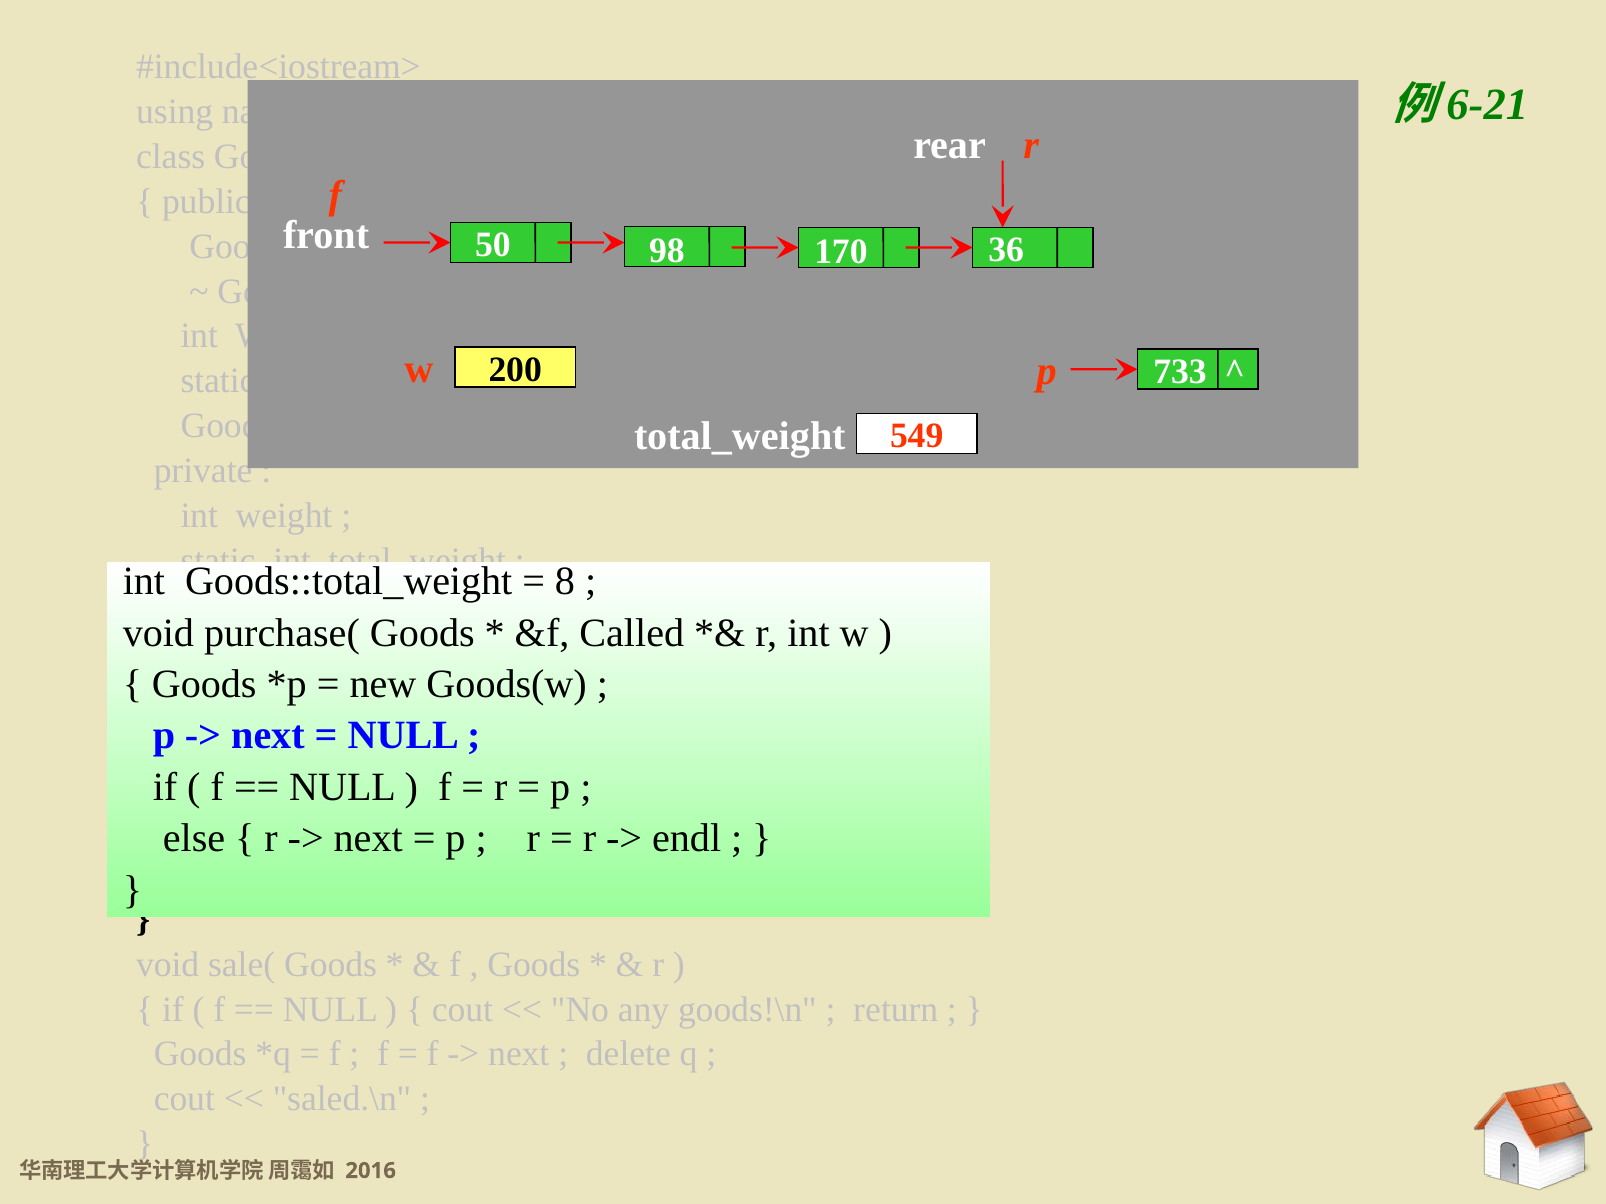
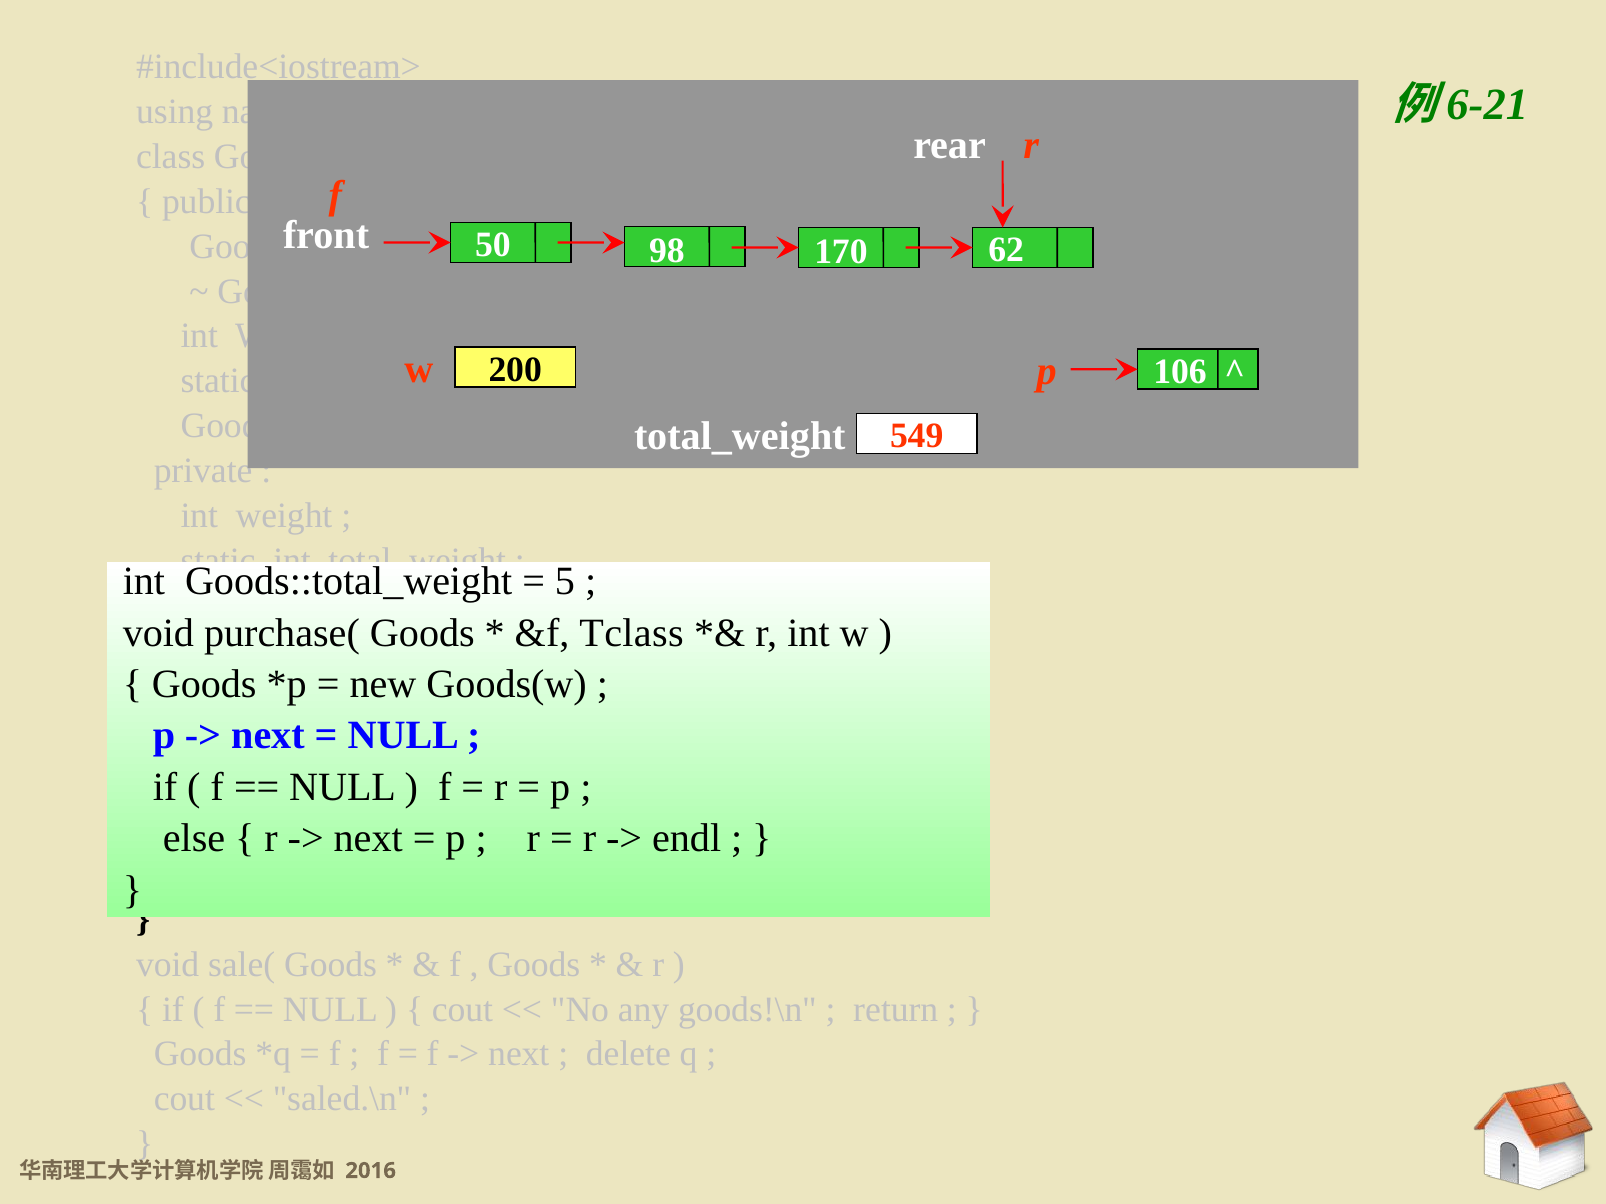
36: 36 -> 62
733: 733 -> 106
8: 8 -> 5
Called: Called -> Tclass
